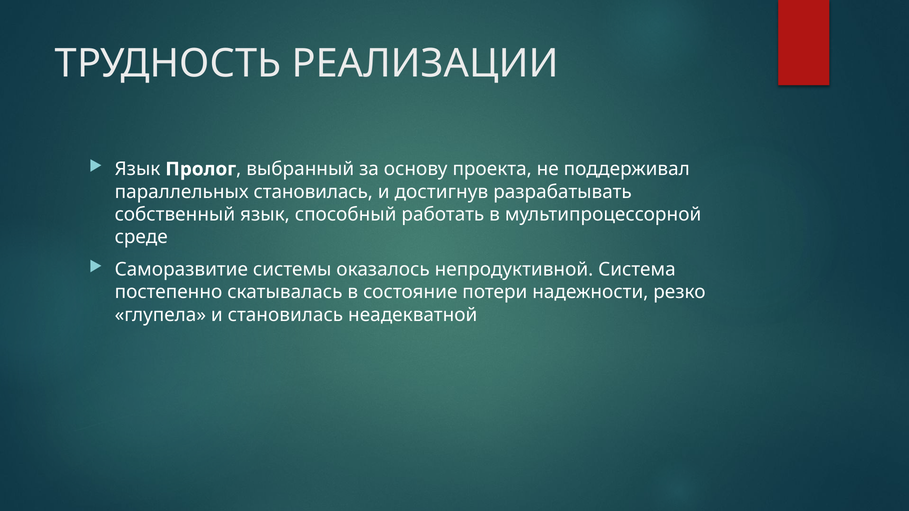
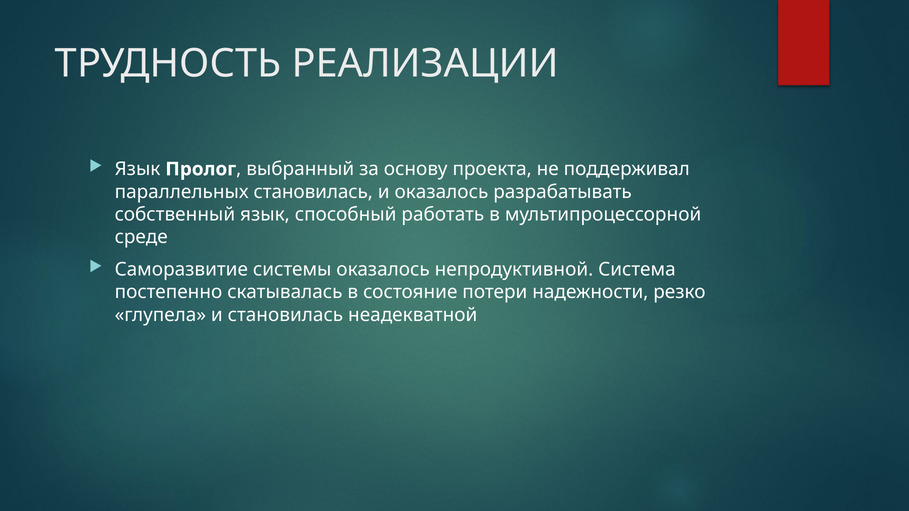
и достигнув: достигнув -> оказалось
